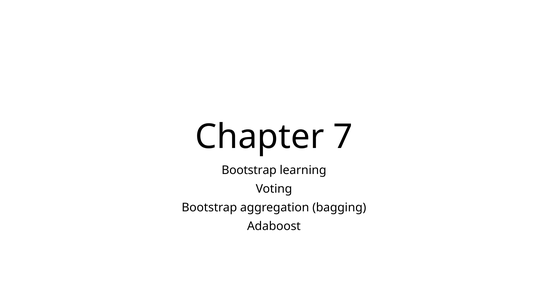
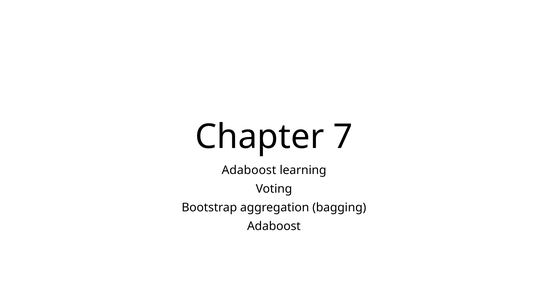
Bootstrap at (249, 170): Bootstrap -> Adaboost
